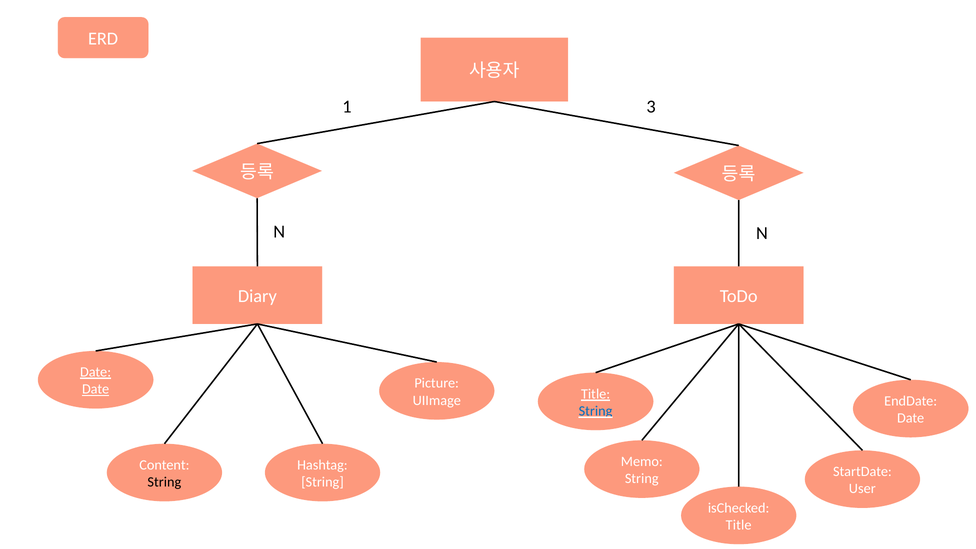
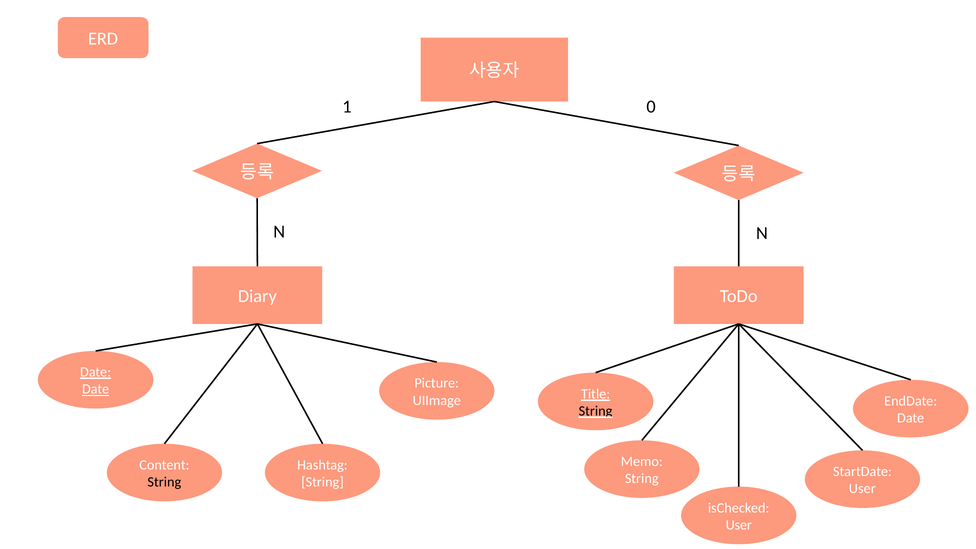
3: 3 -> 0
String at (596, 411) colour: blue -> black
Title at (739, 525): Title -> User
